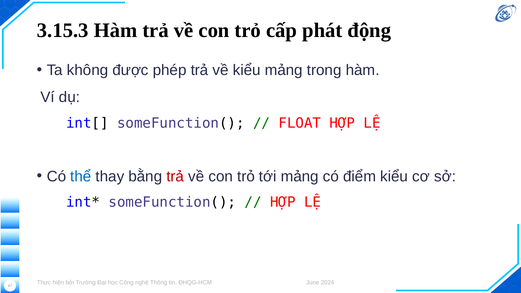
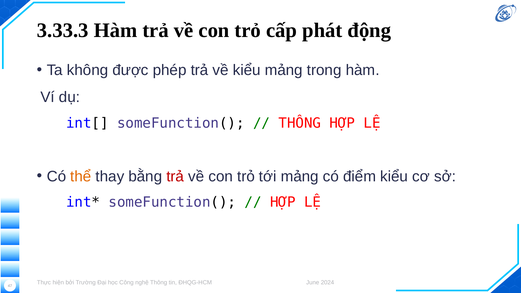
3.15.3: 3.15.3 -> 3.33.3
FLOAT at (300, 123): FLOAT -> THÔNG
thể colour: blue -> orange
